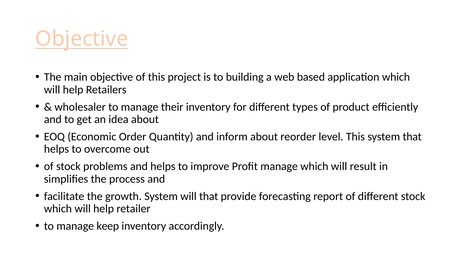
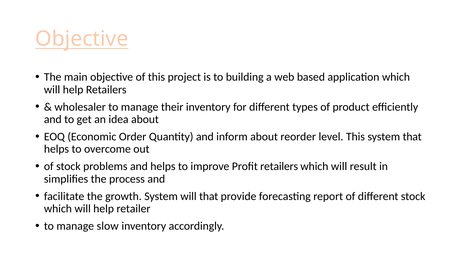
Profit manage: manage -> retailers
keep: keep -> slow
